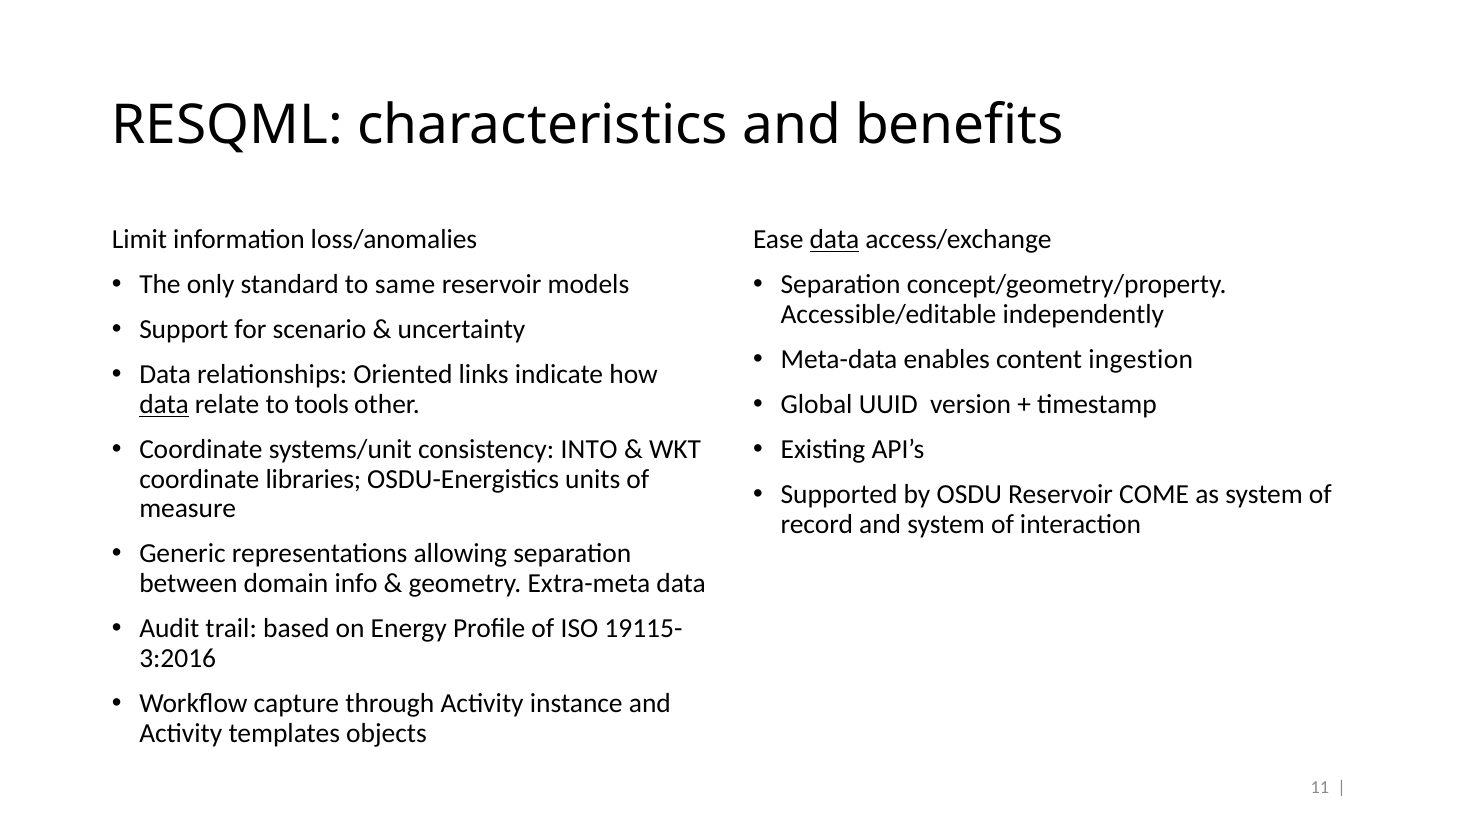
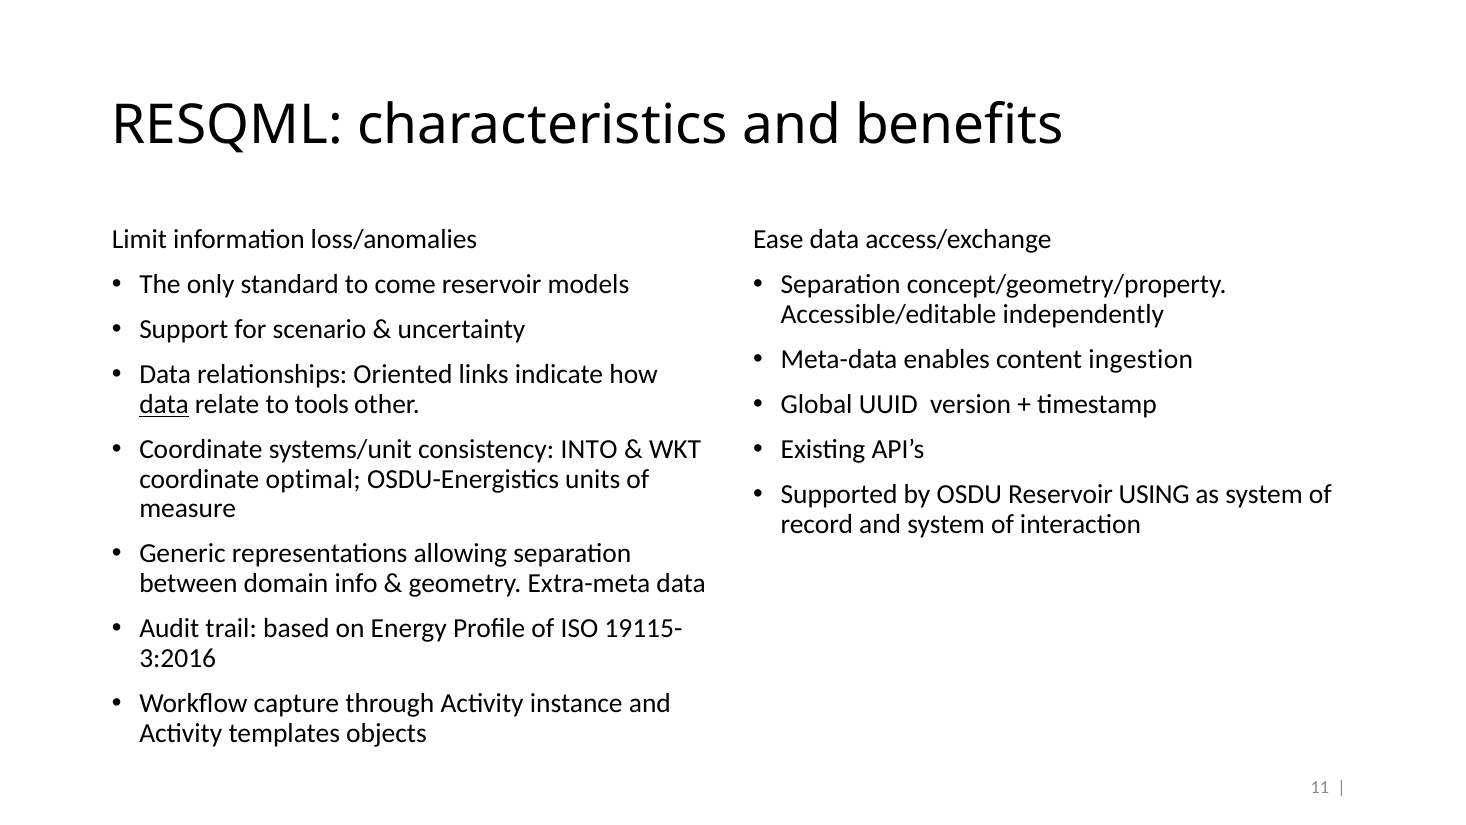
data at (834, 240) underline: present -> none
same: same -> come
libraries: libraries -> optimal
COME: COME -> USING
